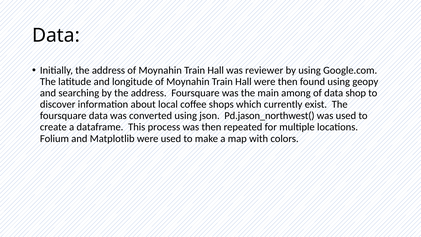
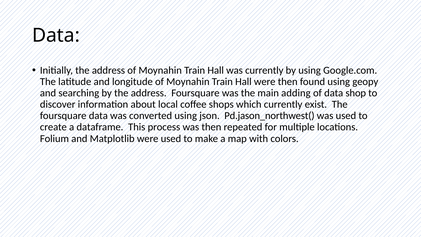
was reviewer: reviewer -> currently
among: among -> adding
